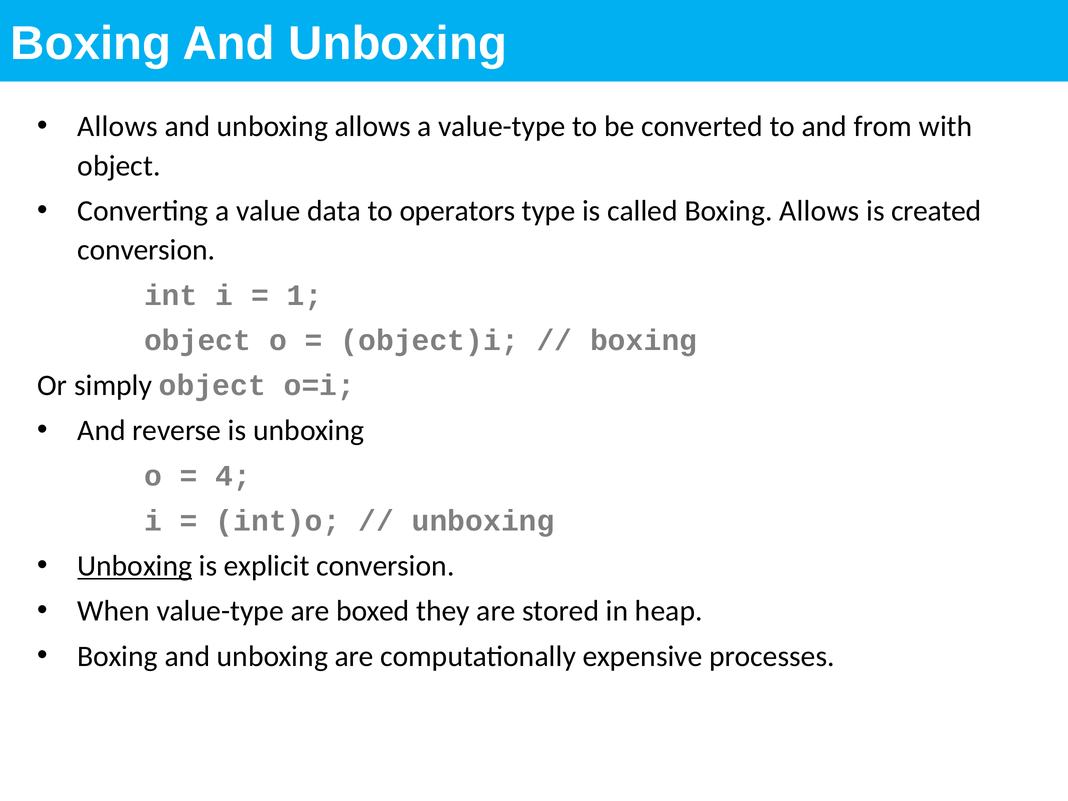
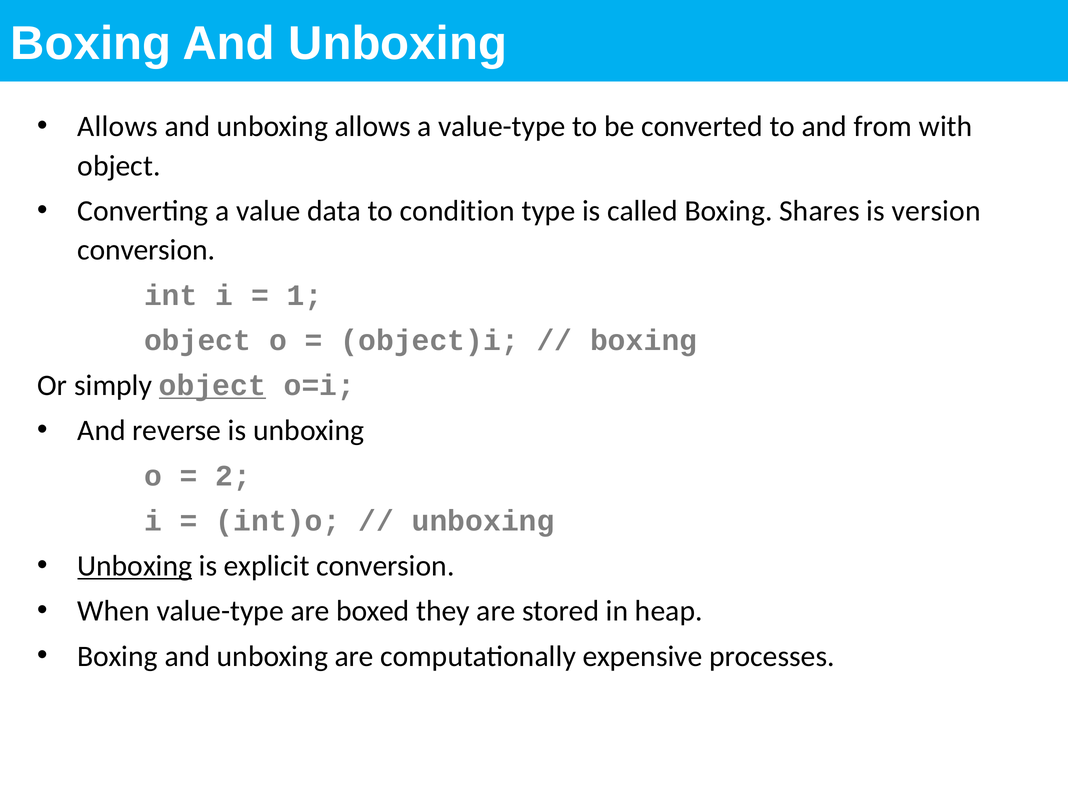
operators: operators -> condition
Boxing Allows: Allows -> Shares
created: created -> version
object at (212, 386) underline: none -> present
4: 4 -> 2
